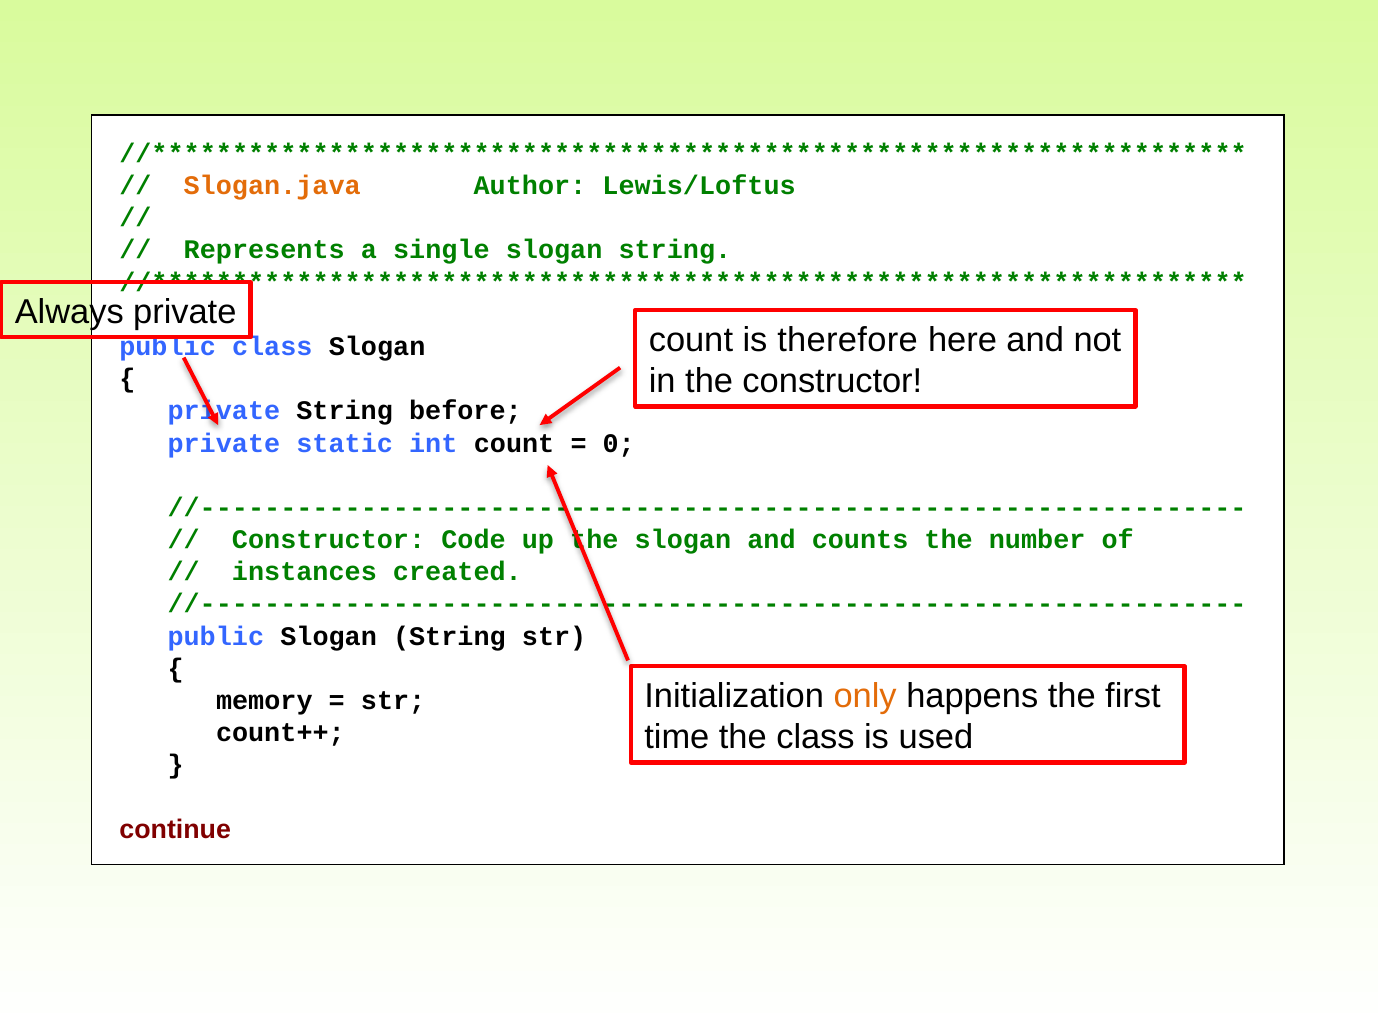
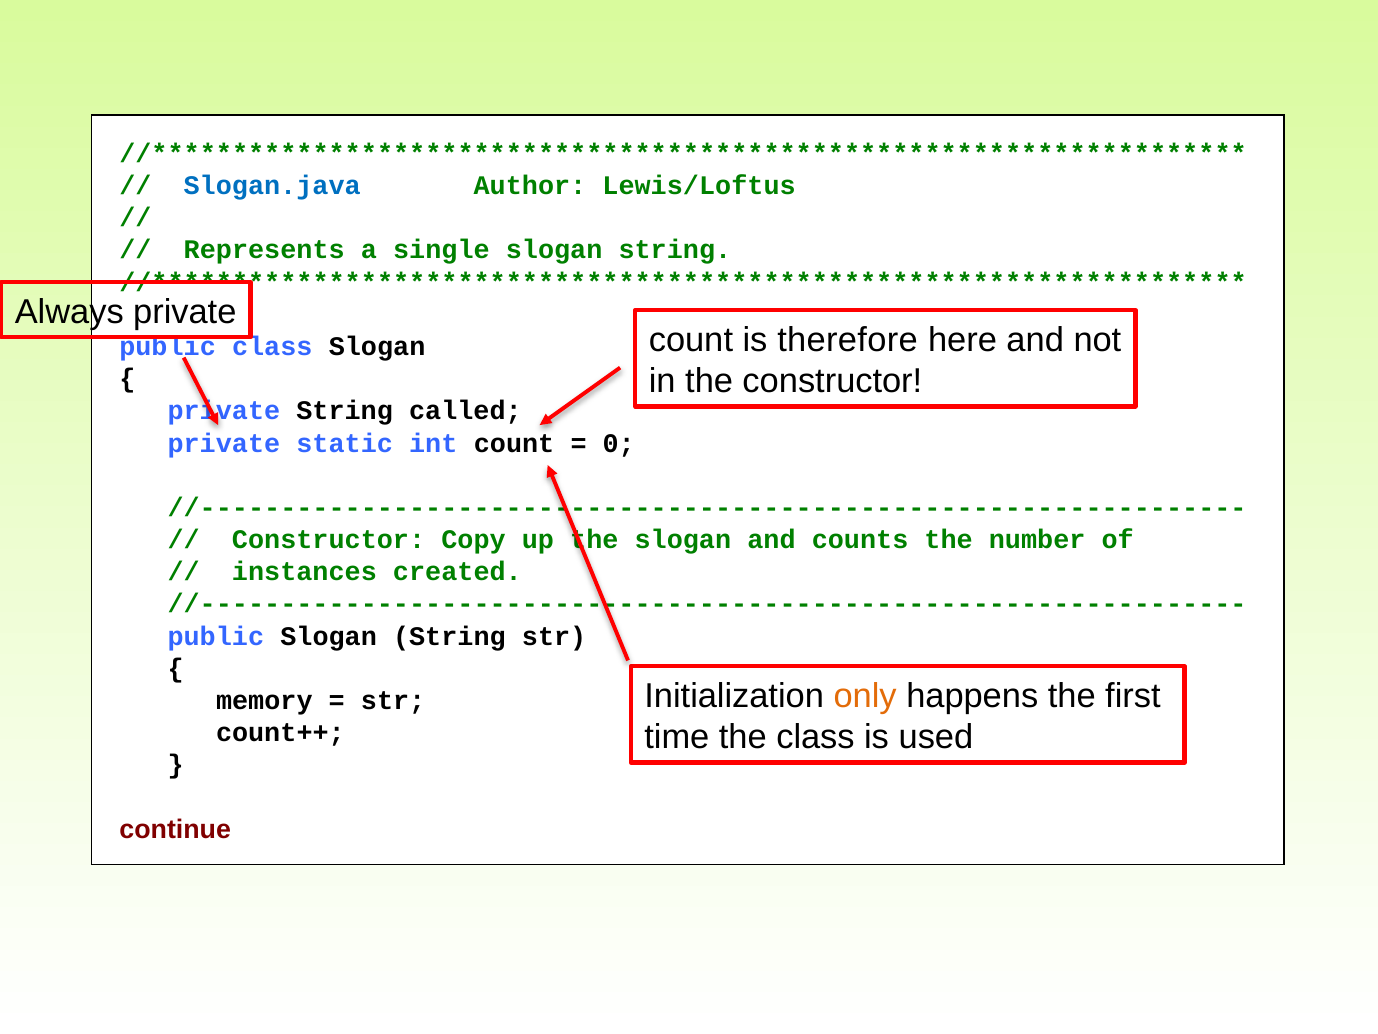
Slogan.java colour: orange -> blue
before: before -> called
Code: Code -> Copy
